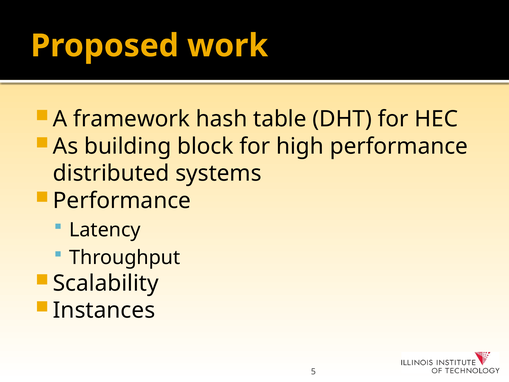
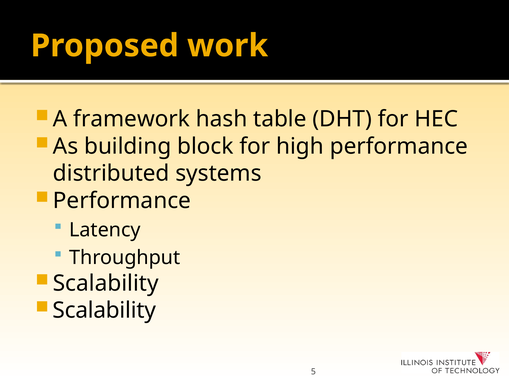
Instances at (104, 310): Instances -> Scalability
